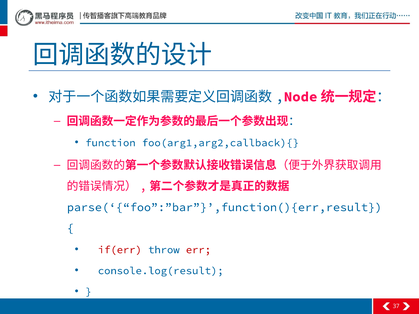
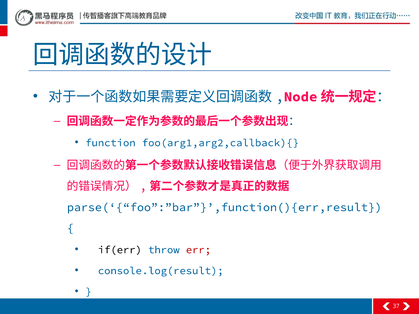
if(err colour: red -> black
